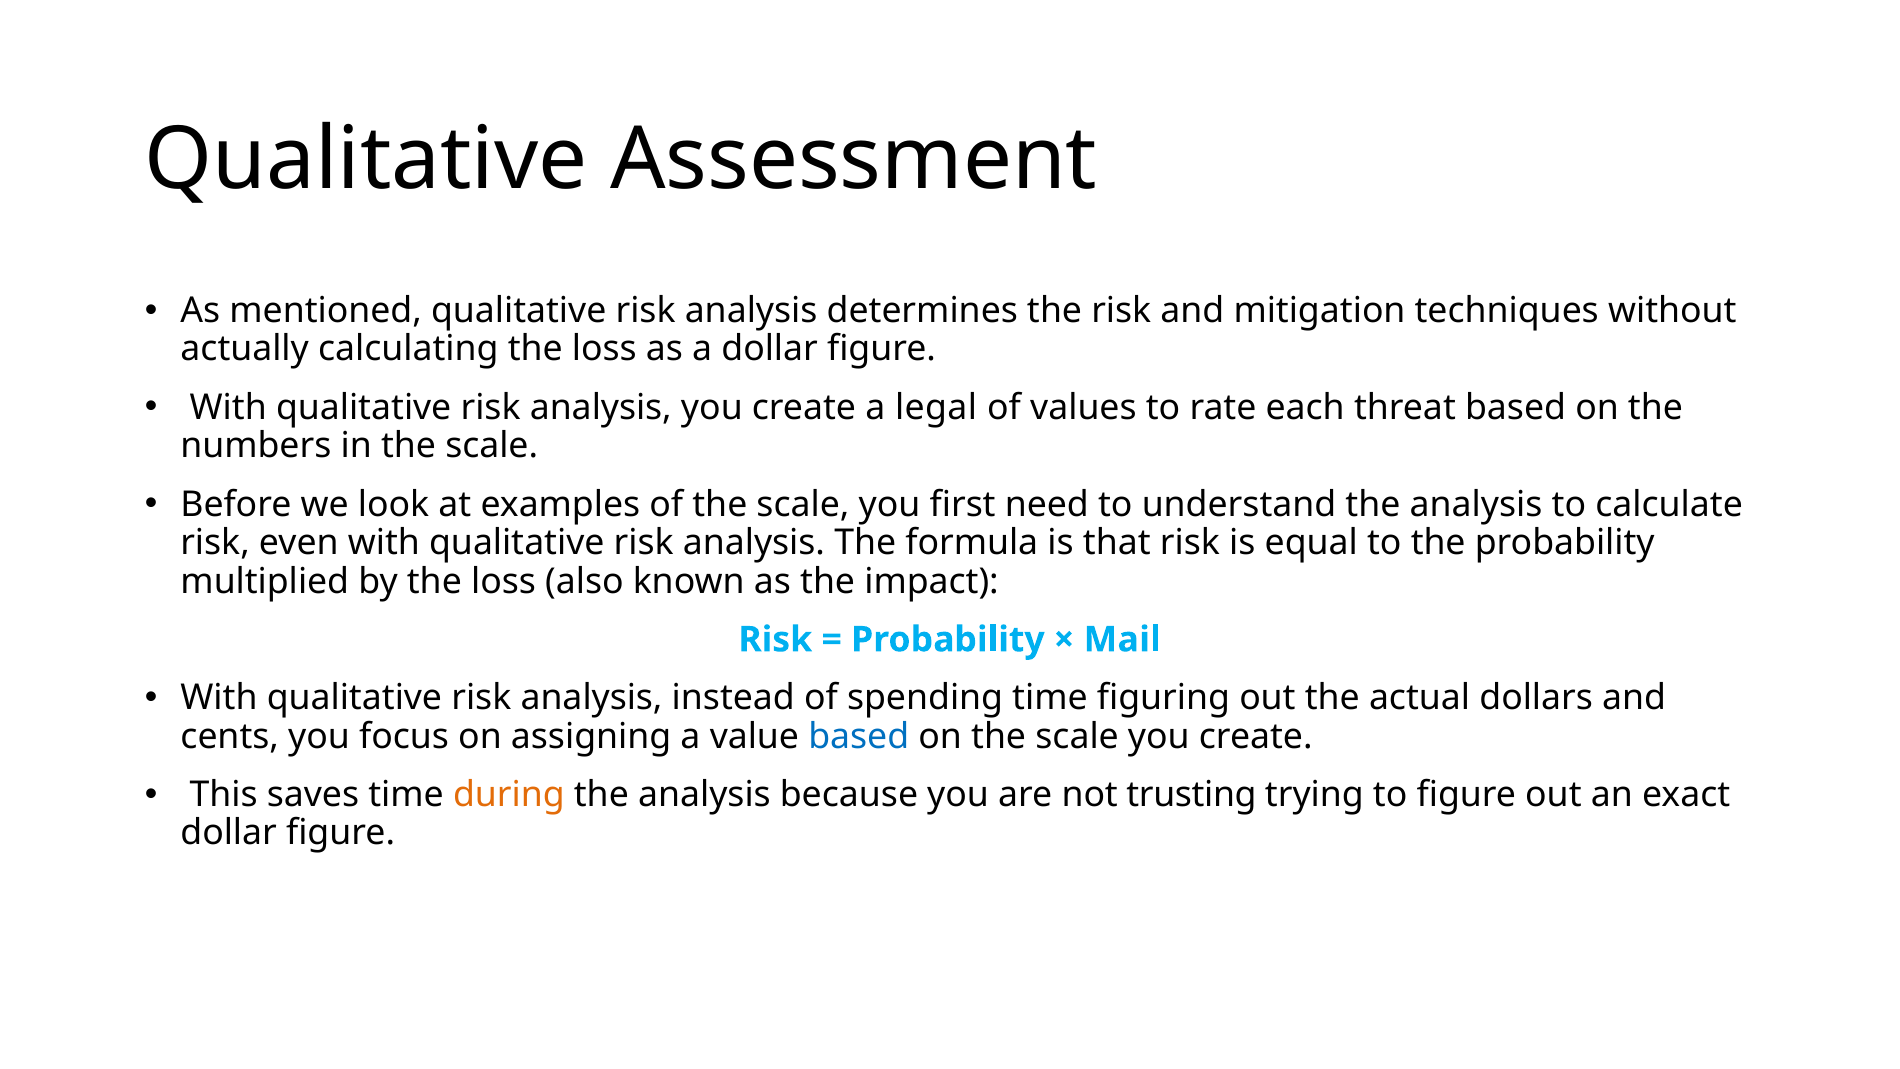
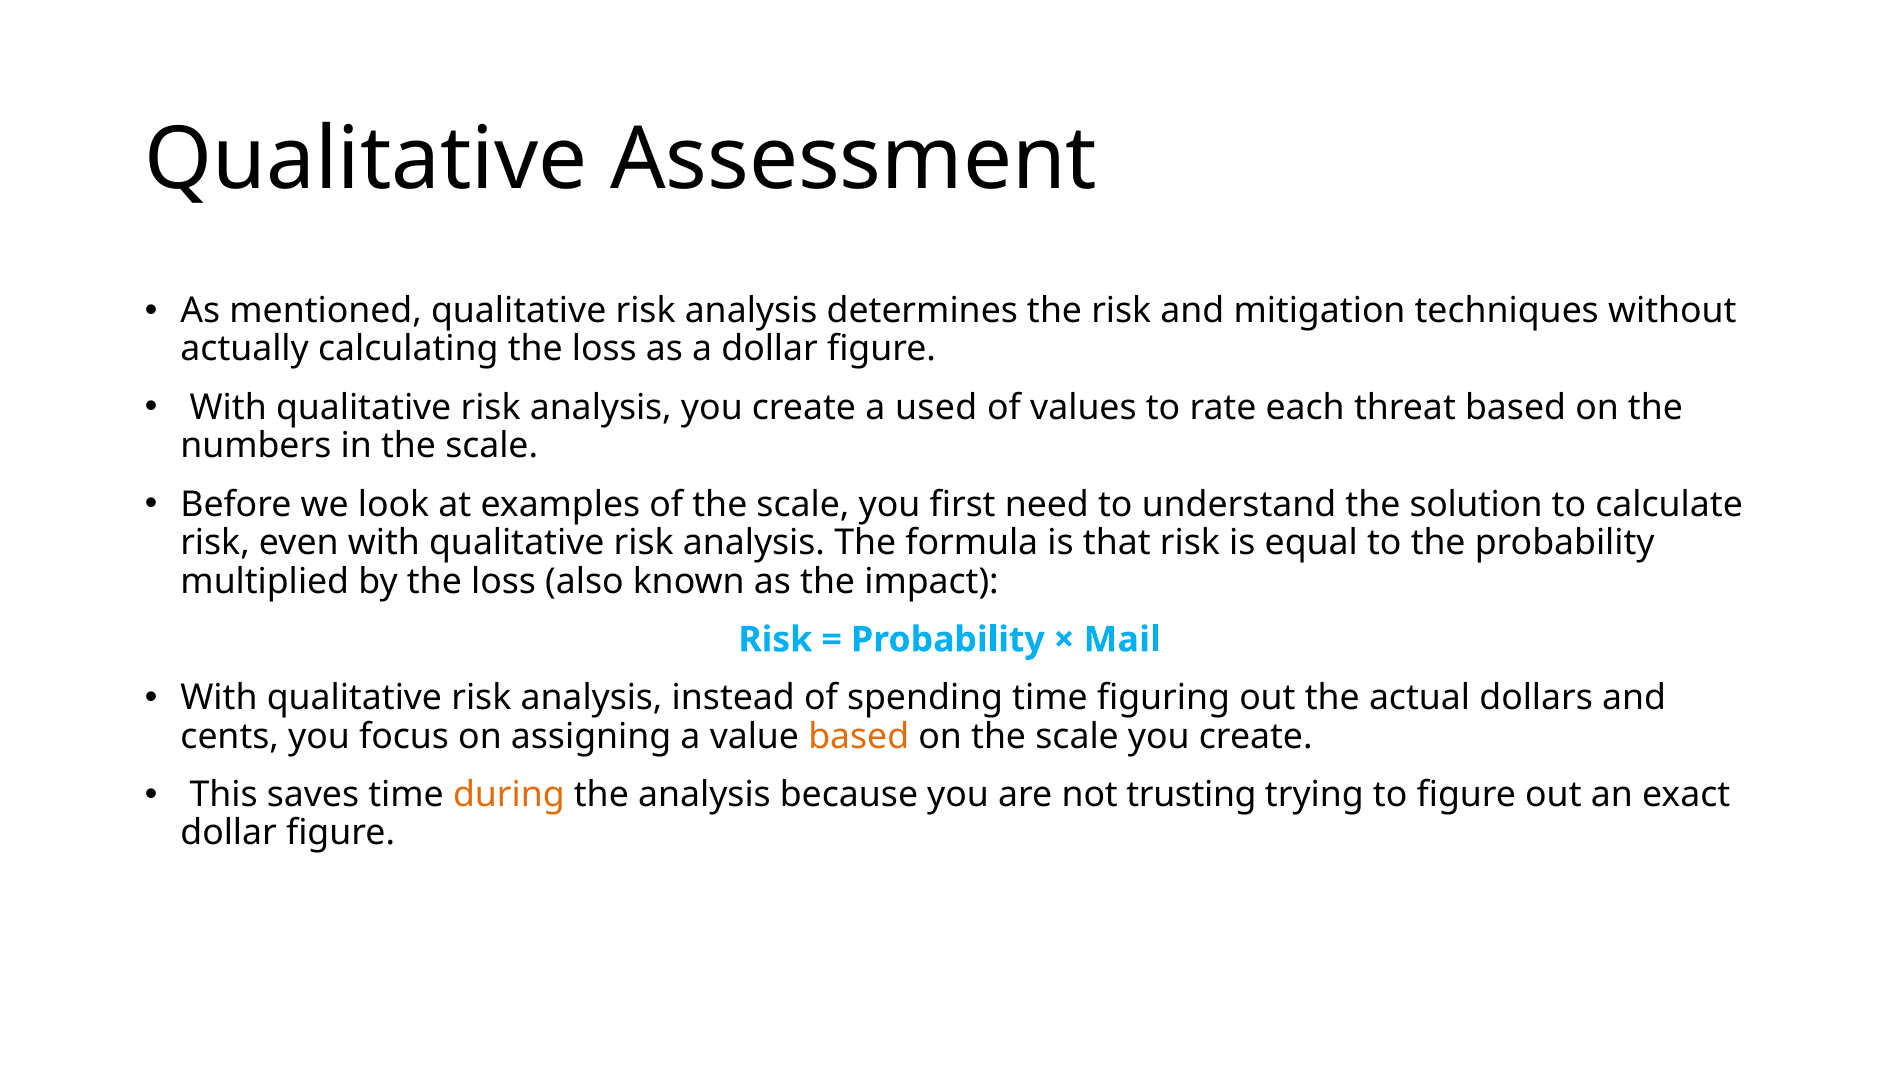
legal: legal -> used
understand the analysis: analysis -> solution
based at (859, 736) colour: blue -> orange
